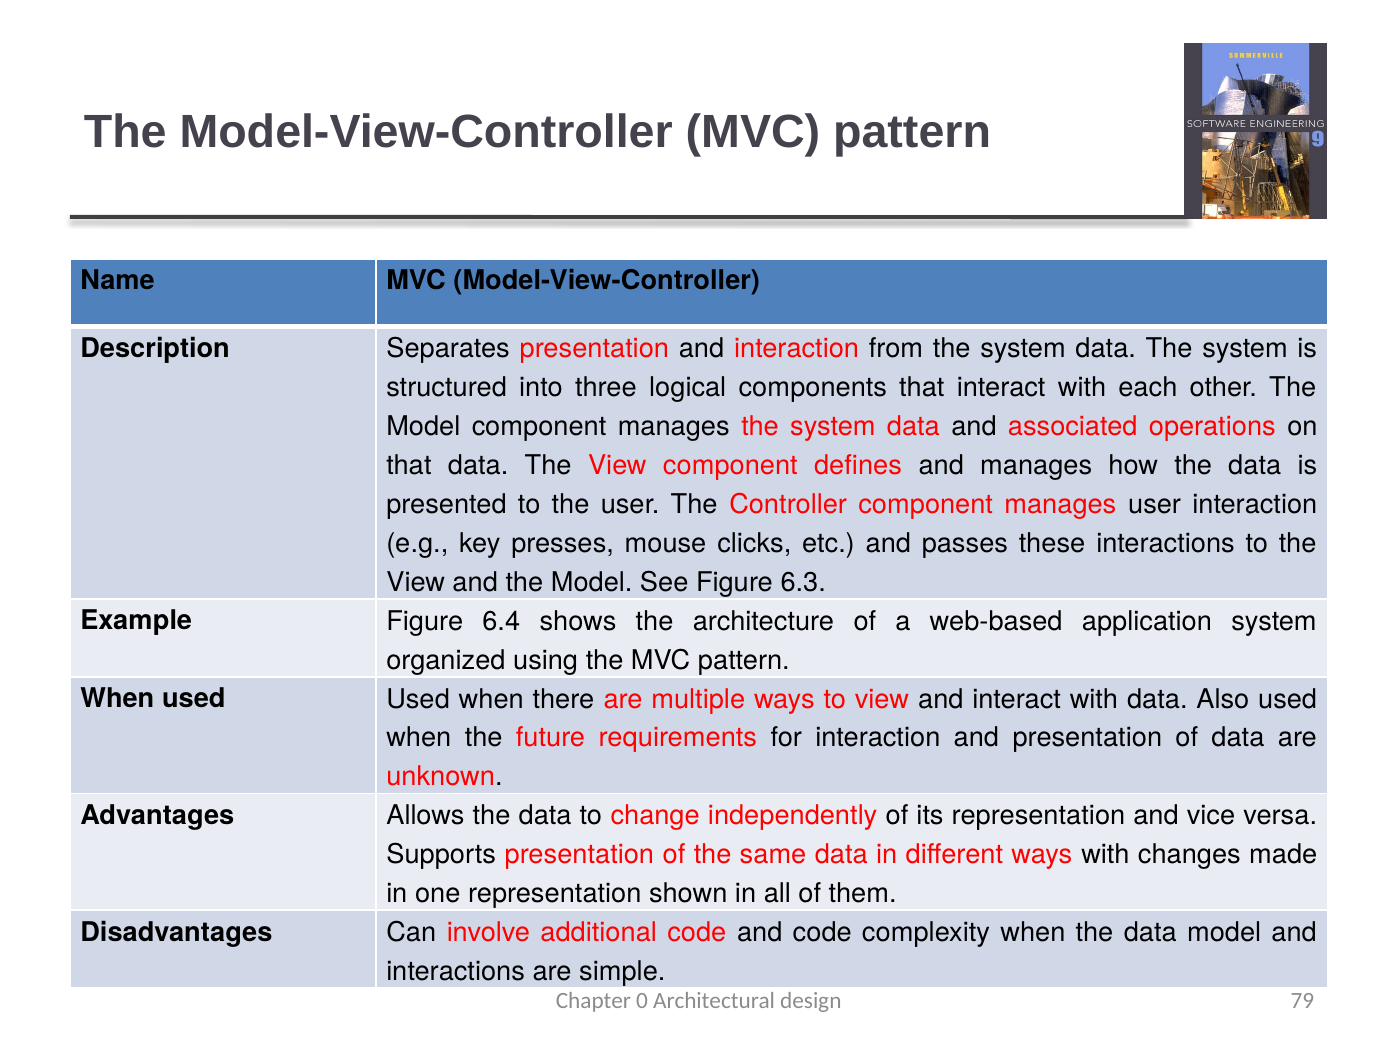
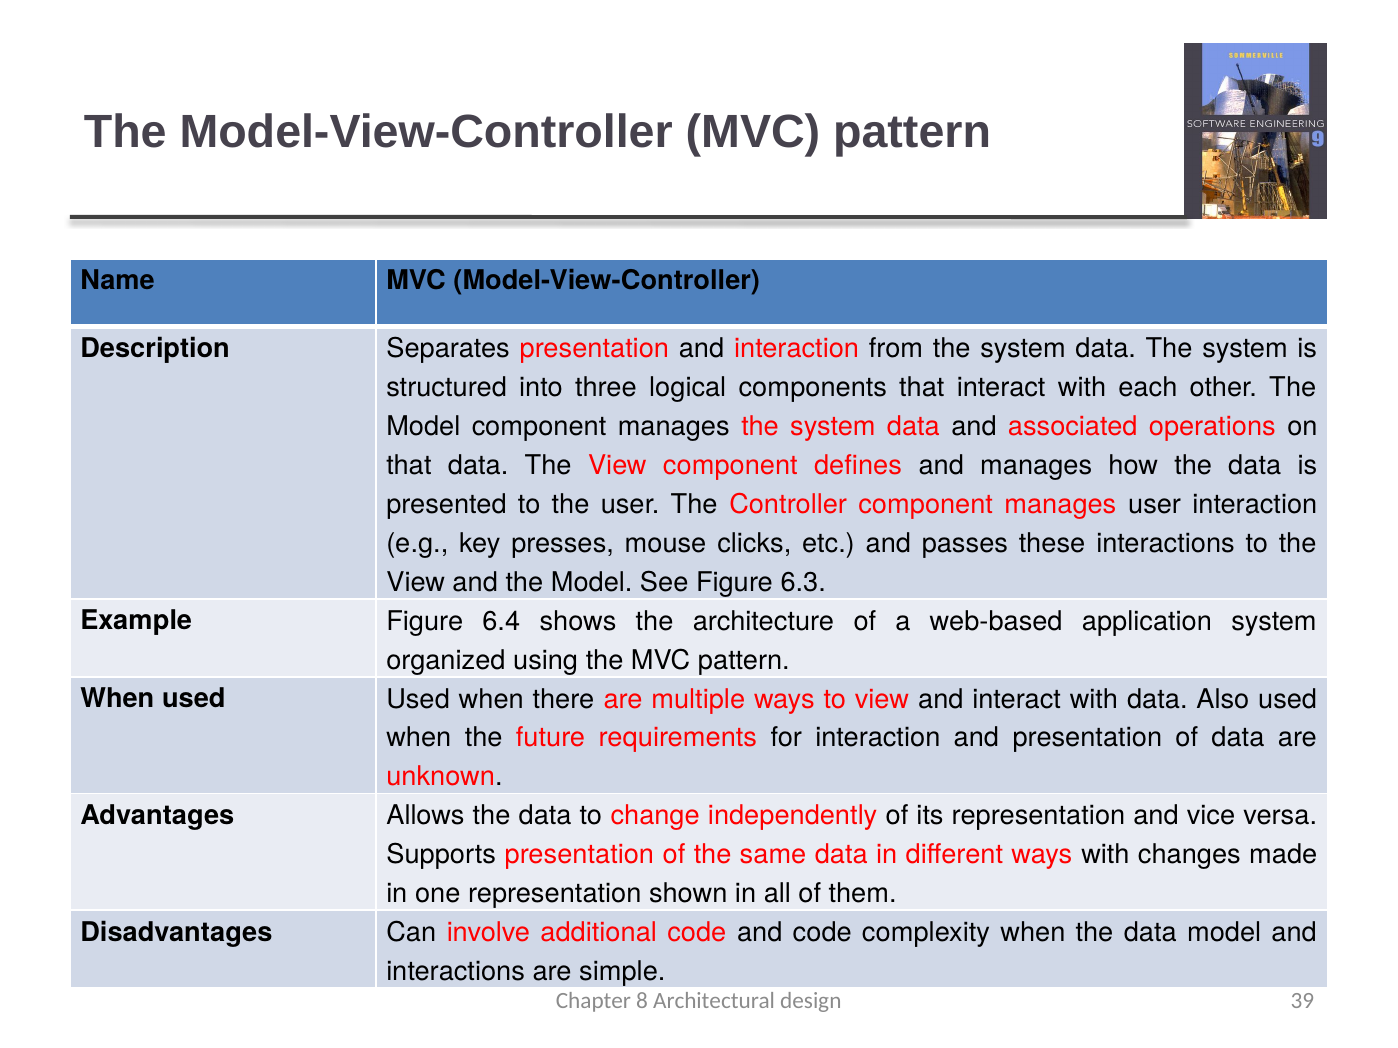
0: 0 -> 8
79: 79 -> 39
